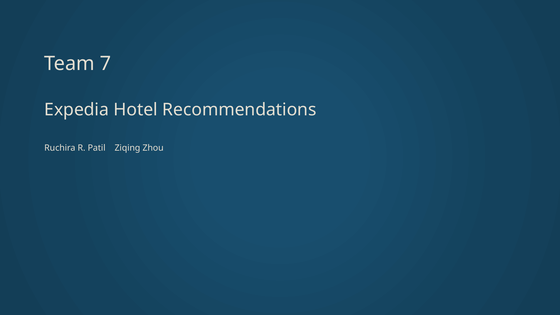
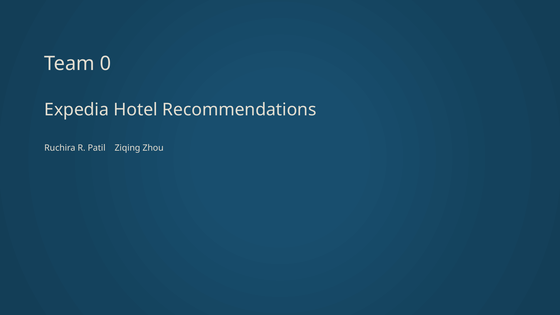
7: 7 -> 0
